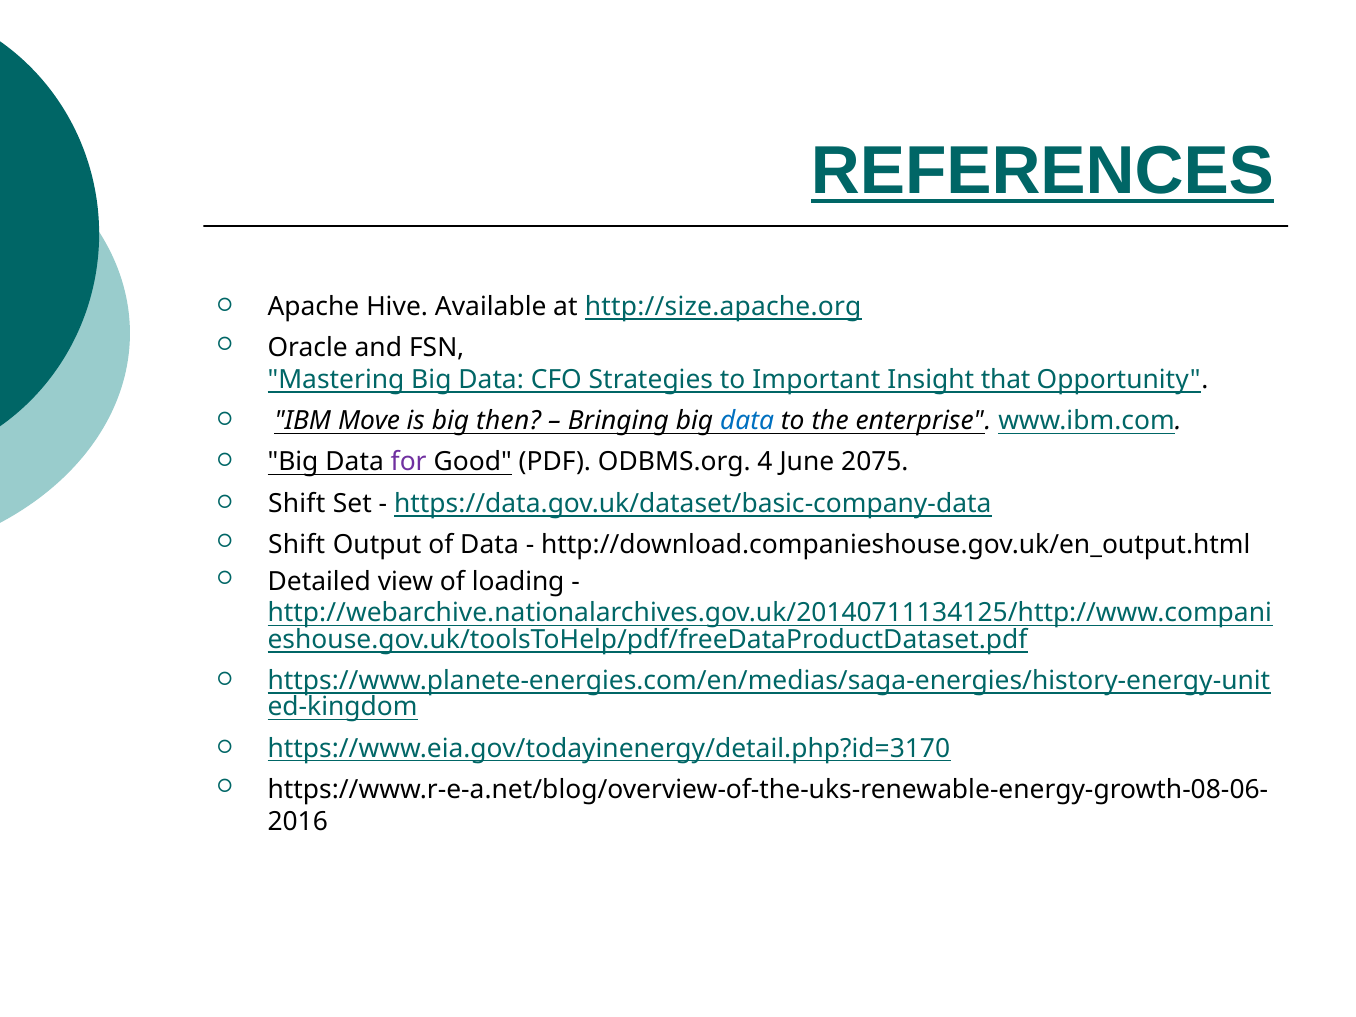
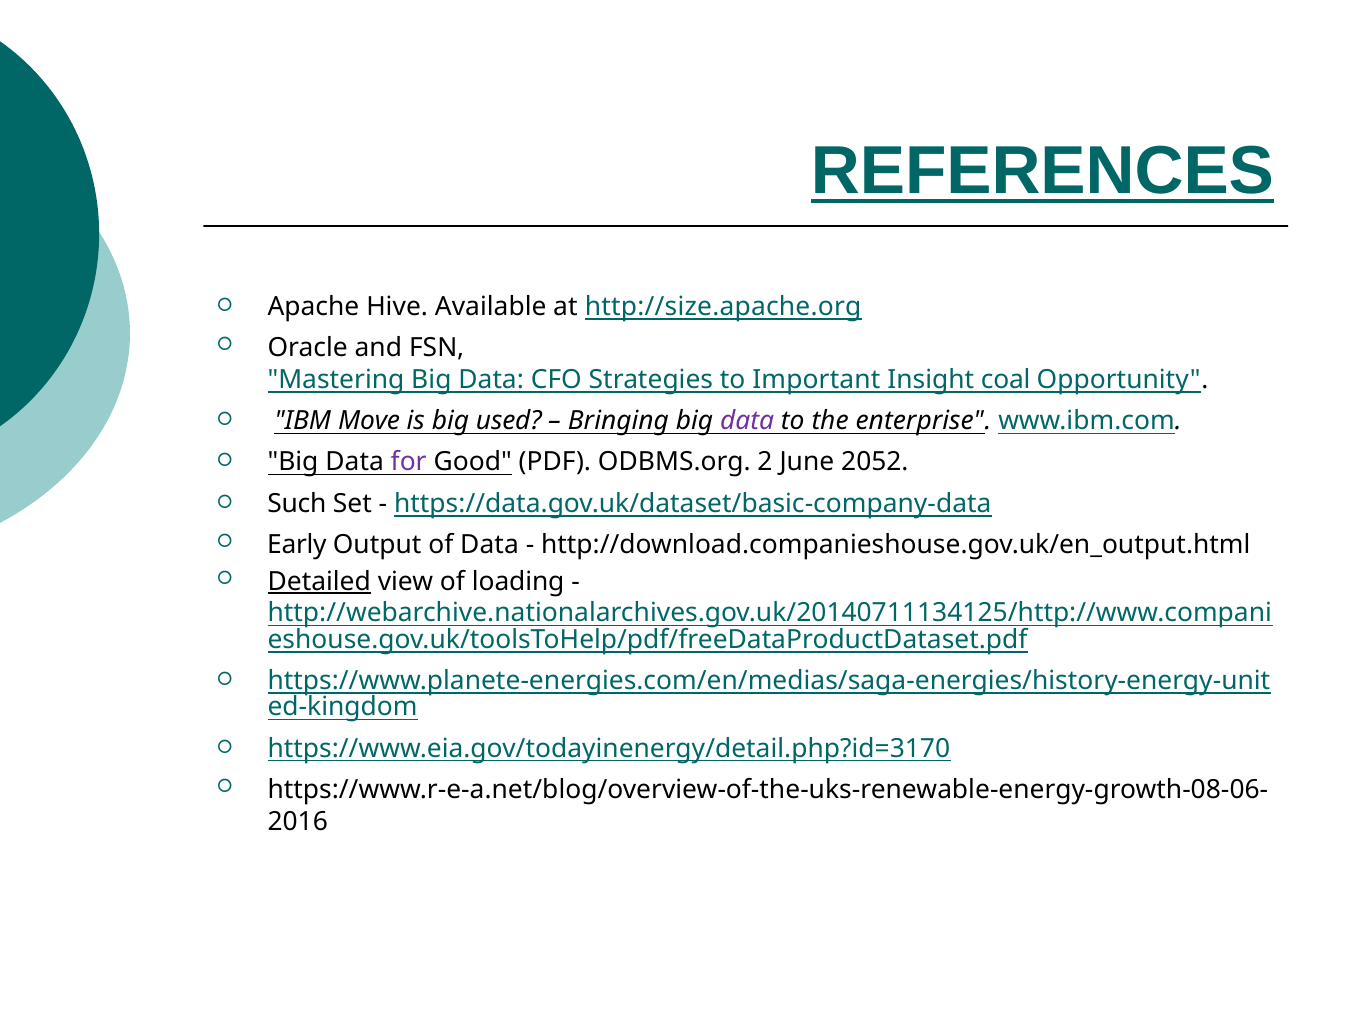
that: that -> coal
then: then -> used
data at (747, 421) colour: blue -> purple
4: 4 -> 2
2075: 2075 -> 2052
Shift at (297, 503): Shift -> Such
Shift at (297, 545): Shift -> Early
Detailed underline: none -> present
